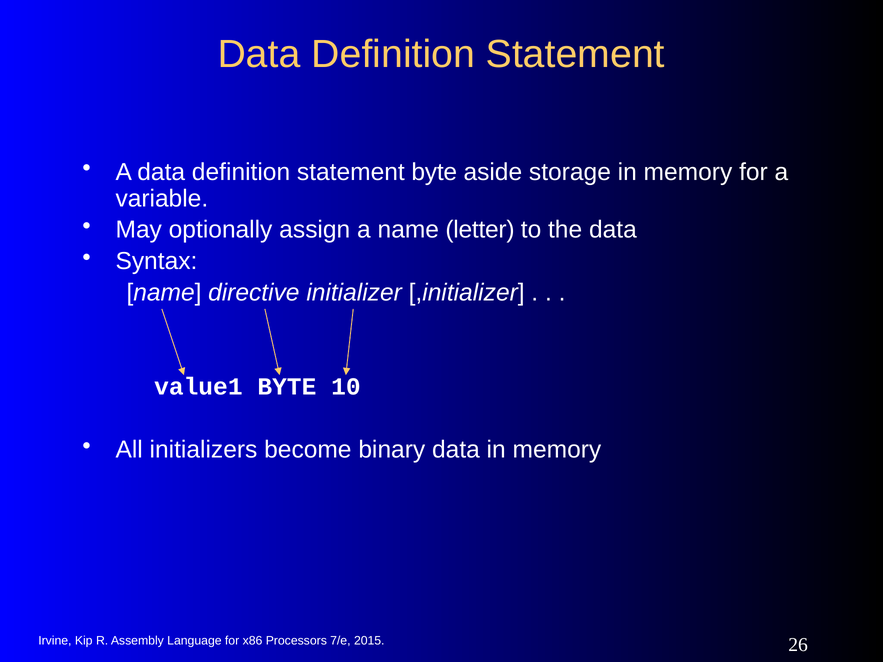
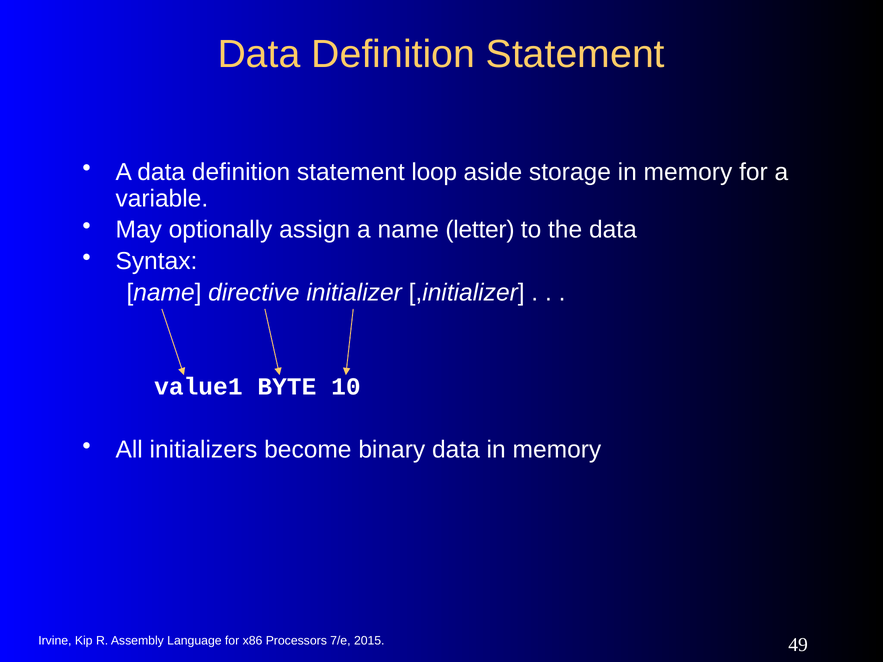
statement byte: byte -> loop
26: 26 -> 49
